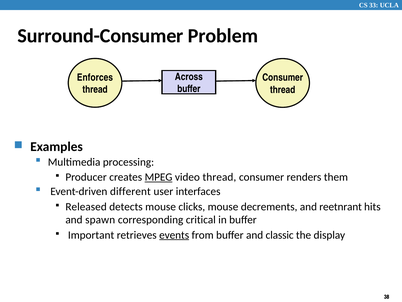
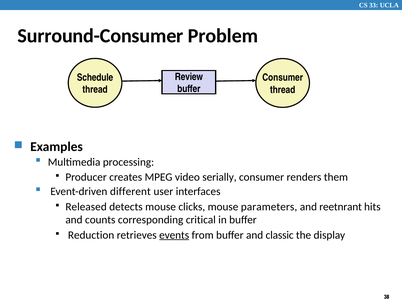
Across: Across -> Review
Enforces: Enforces -> Schedule
MPEG underline: present -> none
video thread: thread -> serially
decrements: decrements -> parameters
spawn: spawn -> counts
Important: Important -> Reduction
